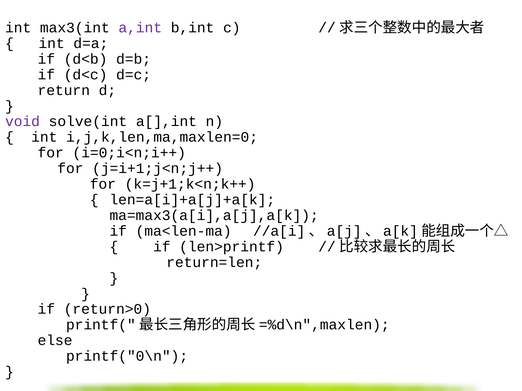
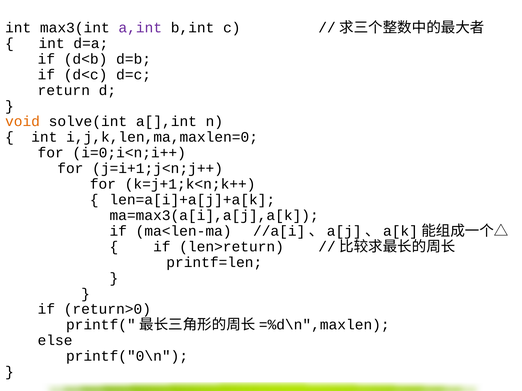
void colour: purple -> orange
len>printf: len>printf -> len>return
return=len: return=len -> printf=len
